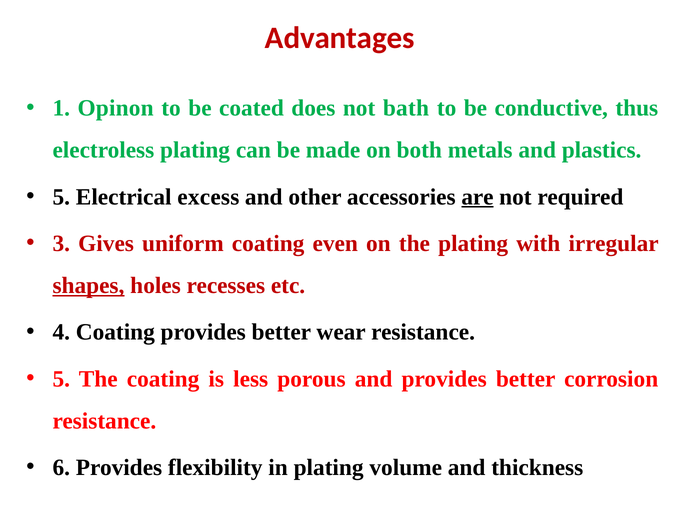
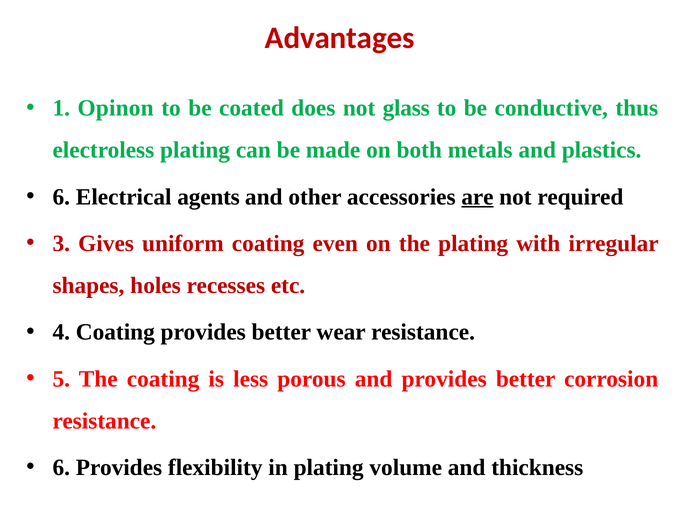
bath: bath -> glass
5 at (61, 197): 5 -> 6
excess: excess -> agents
shapes underline: present -> none
